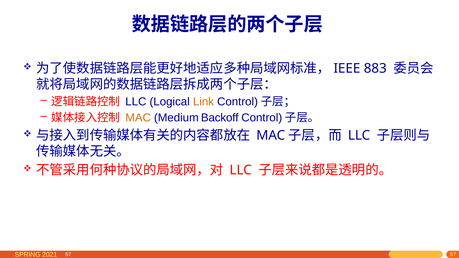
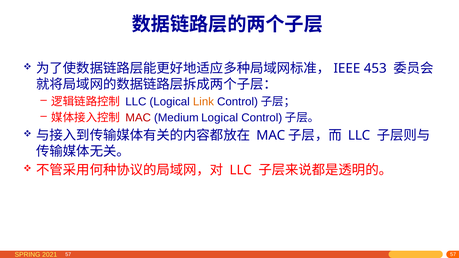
883: 883 -> 453
MAC at (138, 118) colour: orange -> red
Medium Backoff: Backoff -> Logical
